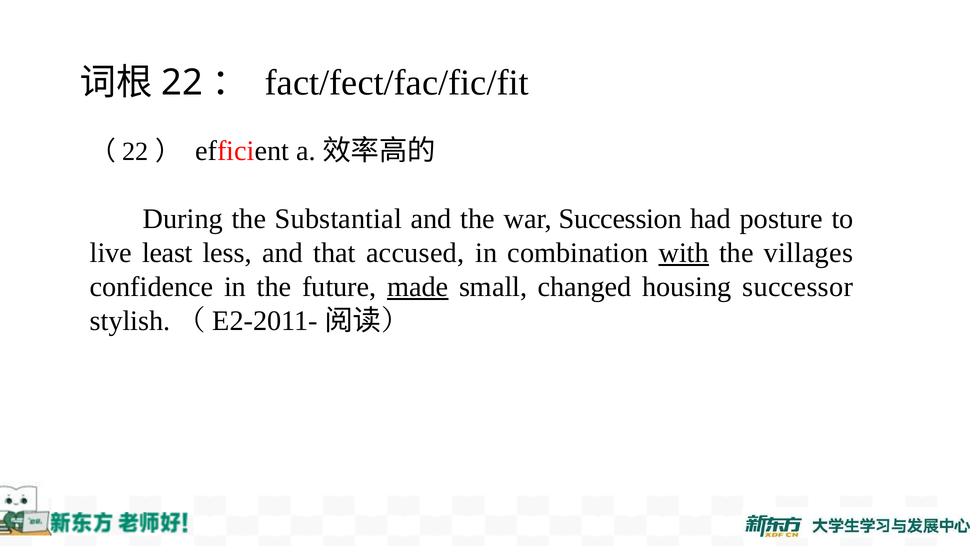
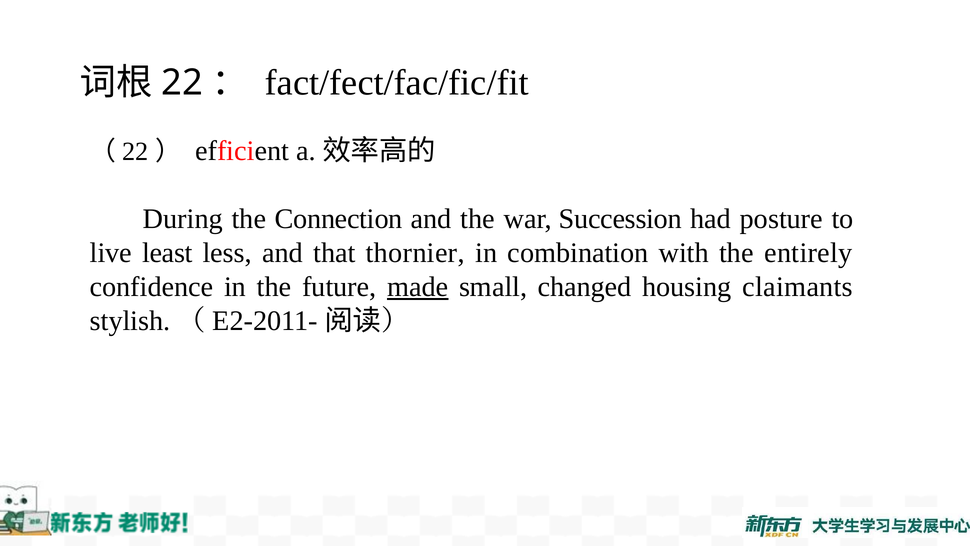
Substantial: Substantial -> Connection
accused: accused -> thornier
with underline: present -> none
villages: villages -> entirely
successor: successor -> claimants
